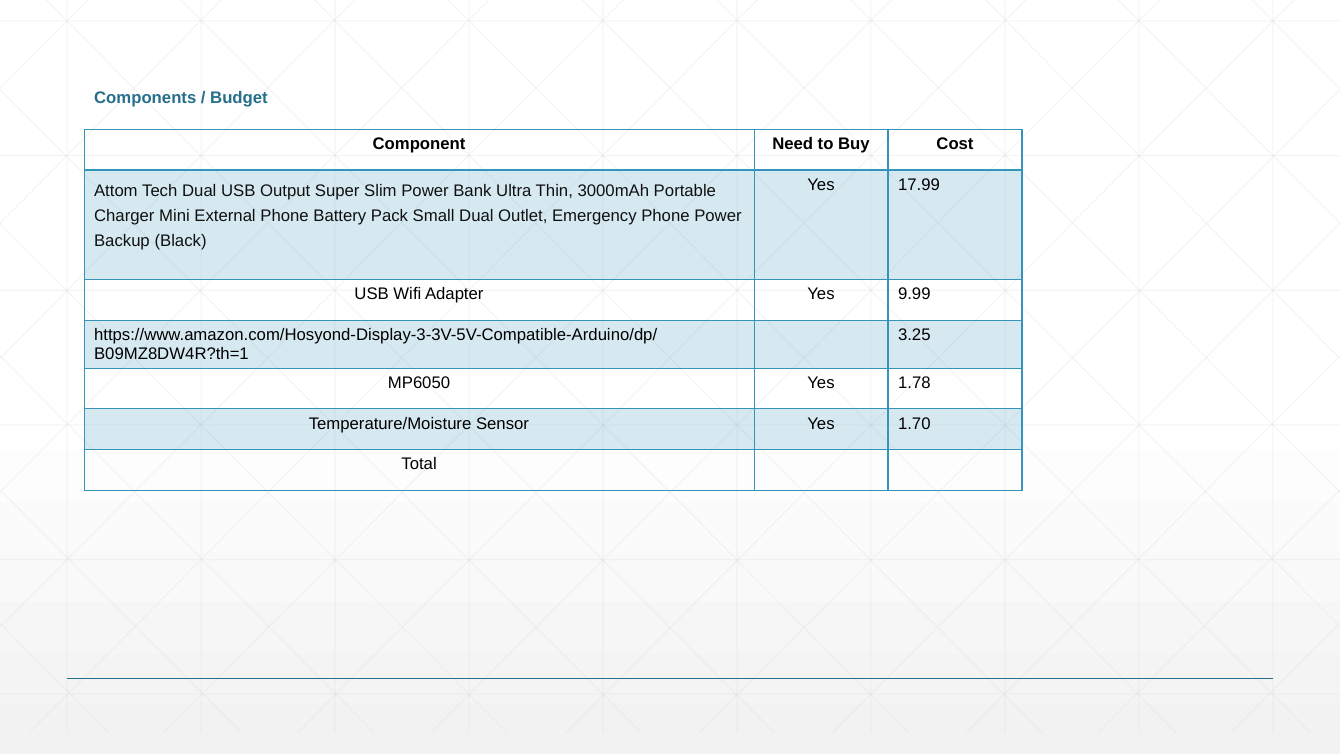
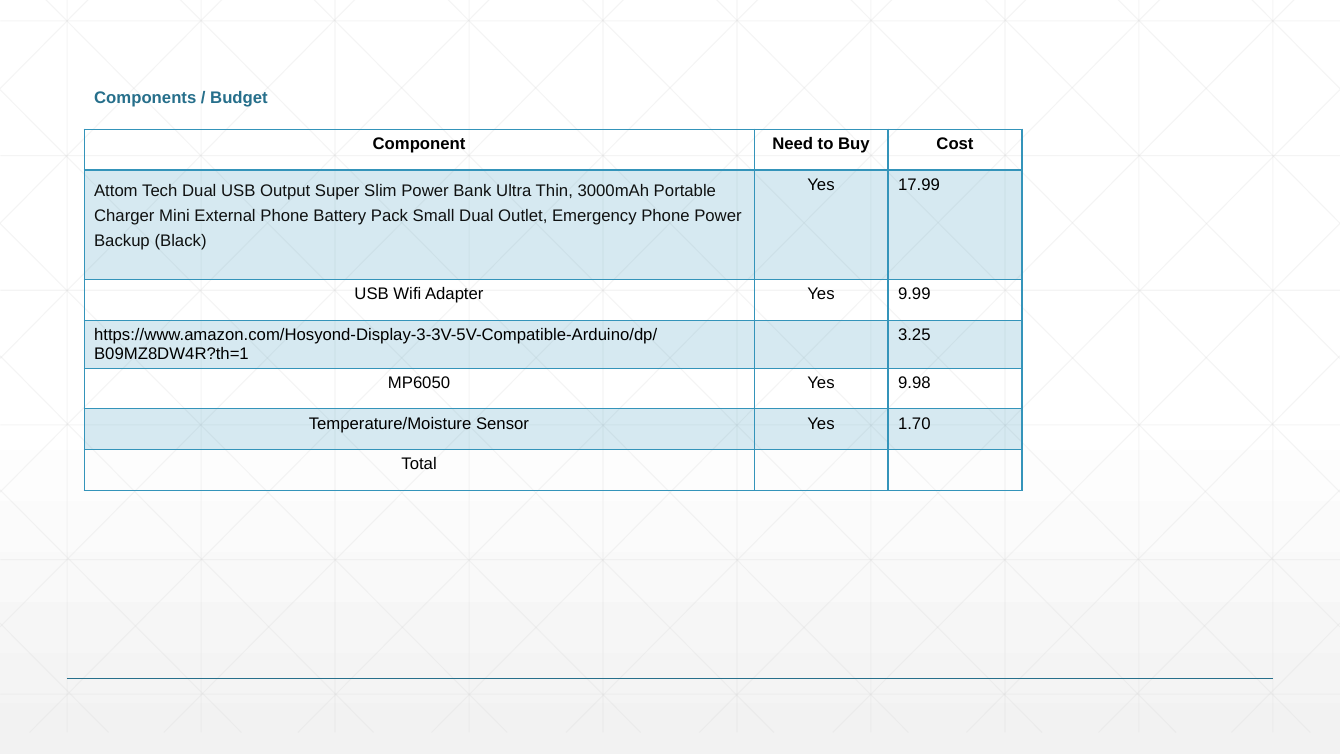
1.78: 1.78 -> 9.98
